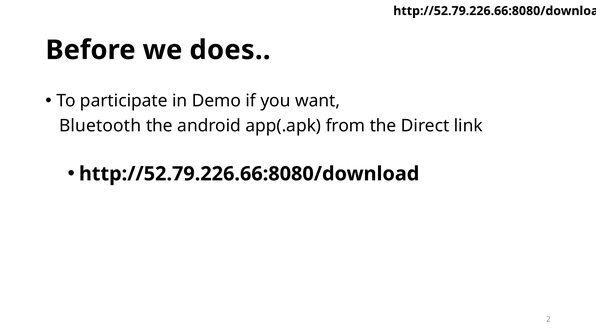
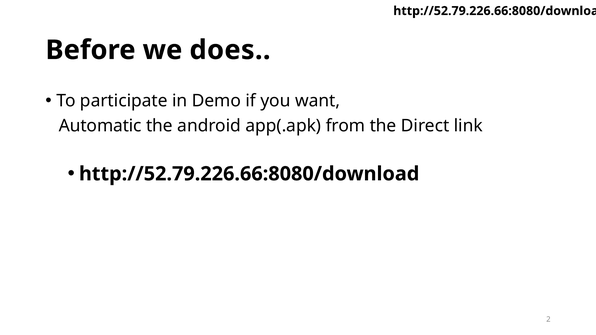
Bluetooth: Bluetooth -> Automatic
